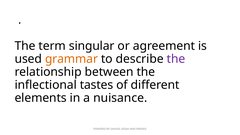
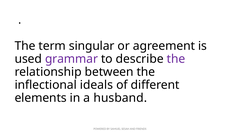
grammar colour: orange -> purple
tastes: tastes -> ideals
nuisance: nuisance -> husband
